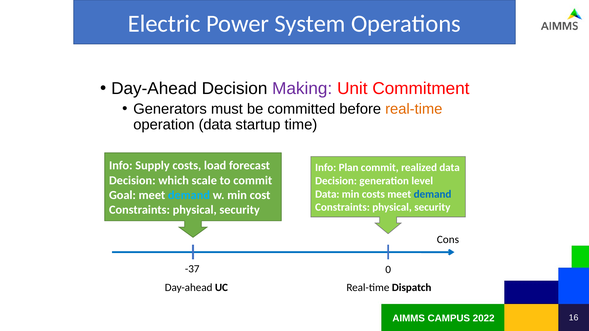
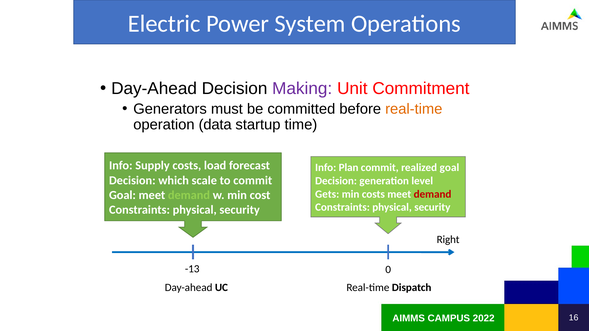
realized data: data -> goal
Data at (327, 194): Data -> Gets
demand at (433, 194) colour: blue -> red
demand at (189, 195) colour: light blue -> light green
Cons: Cons -> Right
-37: -37 -> -13
